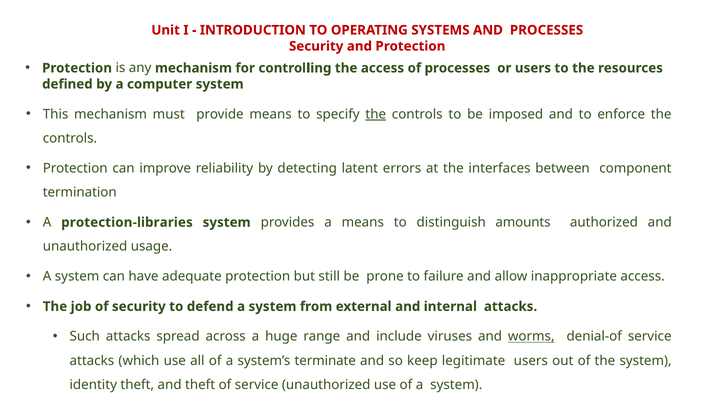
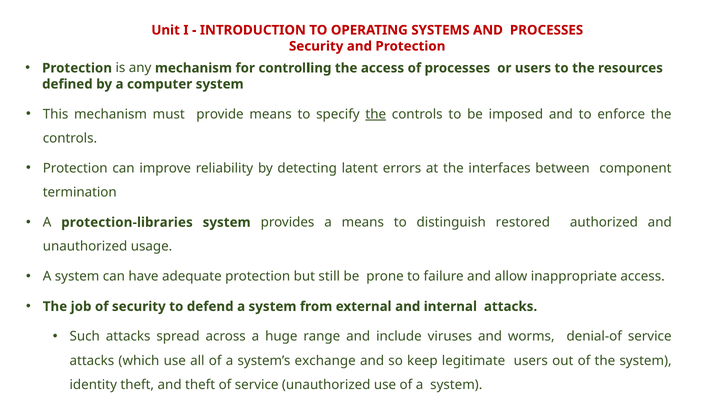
amounts: amounts -> restored
worms underline: present -> none
terminate: terminate -> exchange
